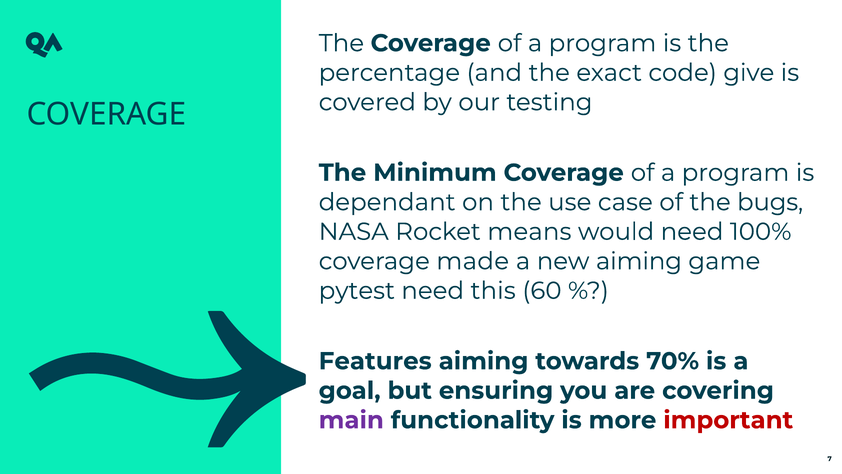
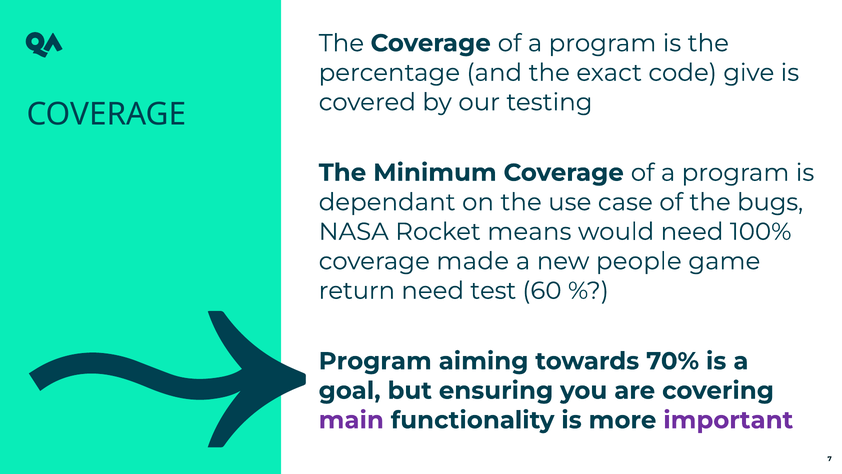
new aiming: aiming -> people
pytest: pytest -> return
this: this -> test
Features at (375, 361): Features -> Program
important colour: red -> purple
